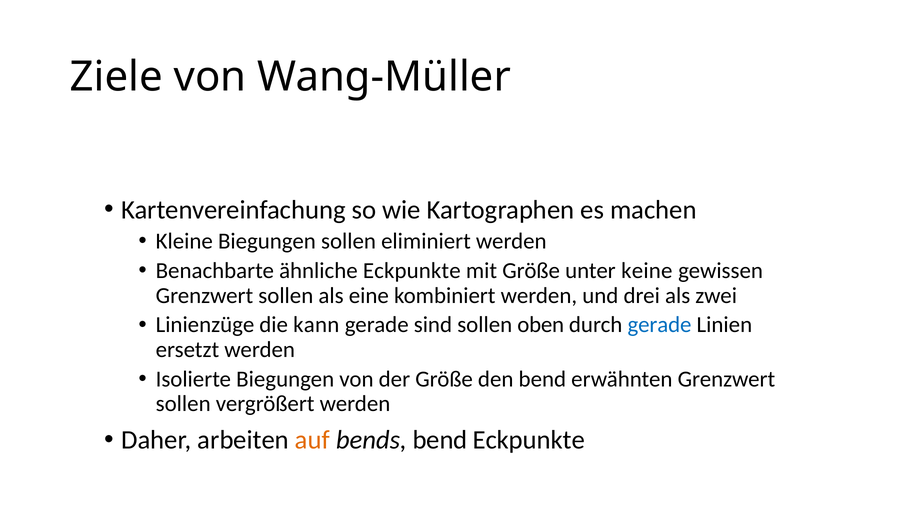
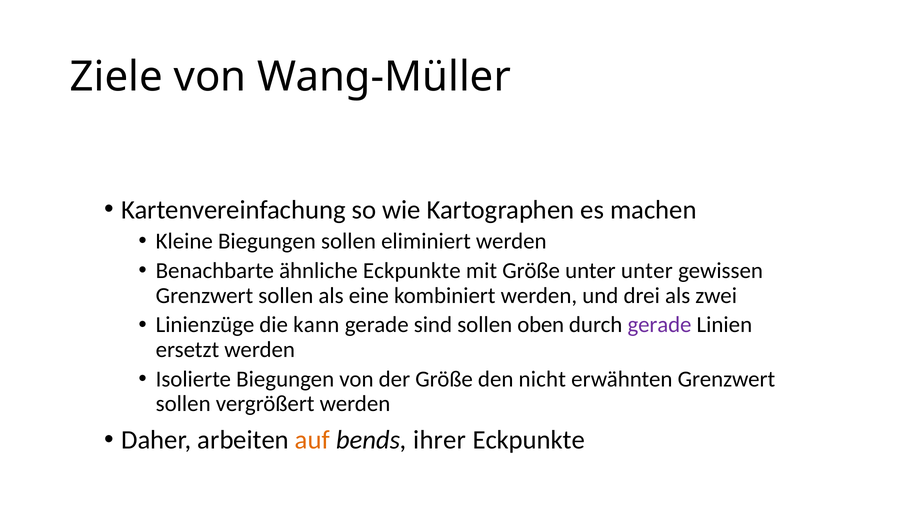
unter keine: keine -> unter
gerade at (659, 325) colour: blue -> purple
den bend: bend -> nicht
bends bend: bend -> ihrer
